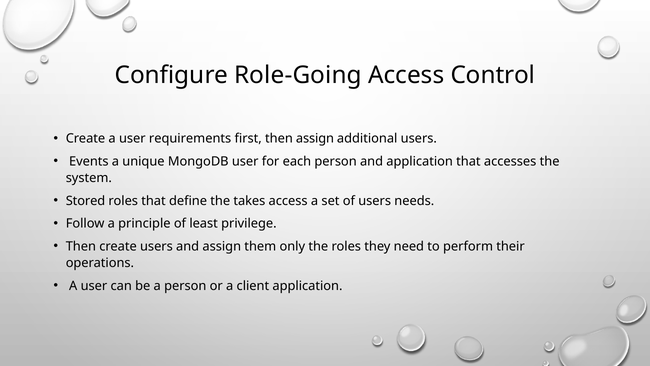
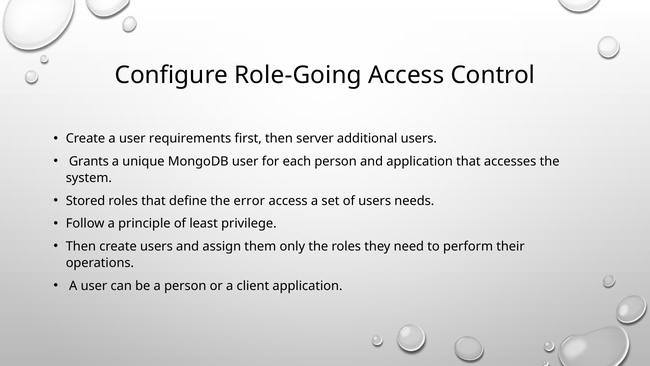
then assign: assign -> server
Events: Events -> Grants
takes: takes -> error
